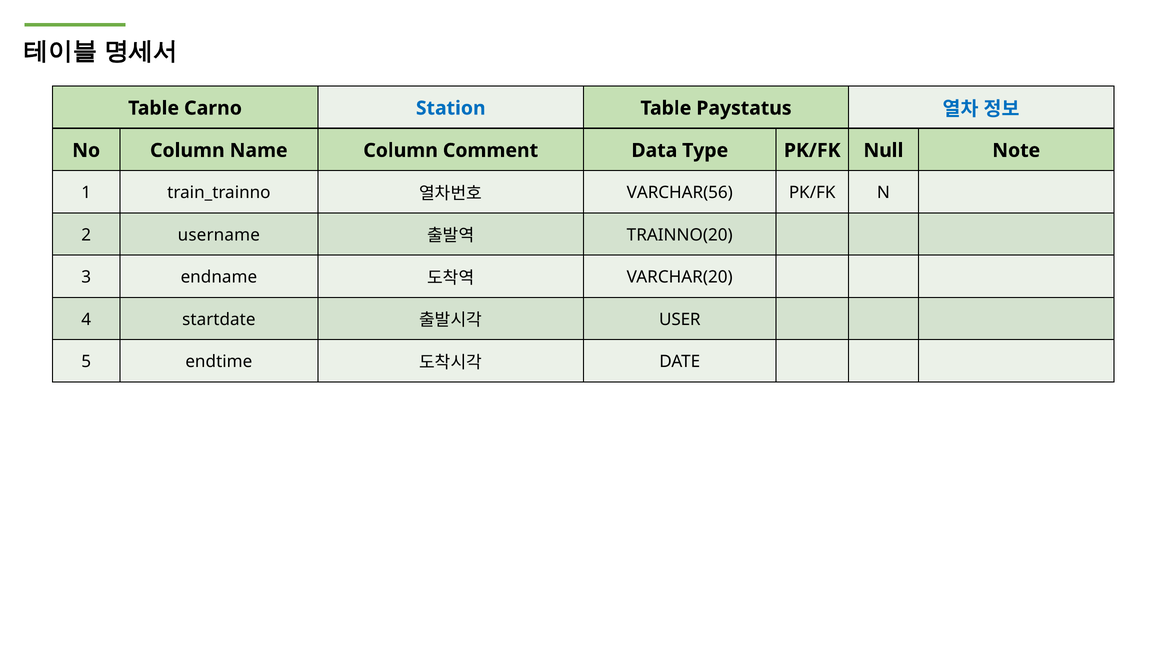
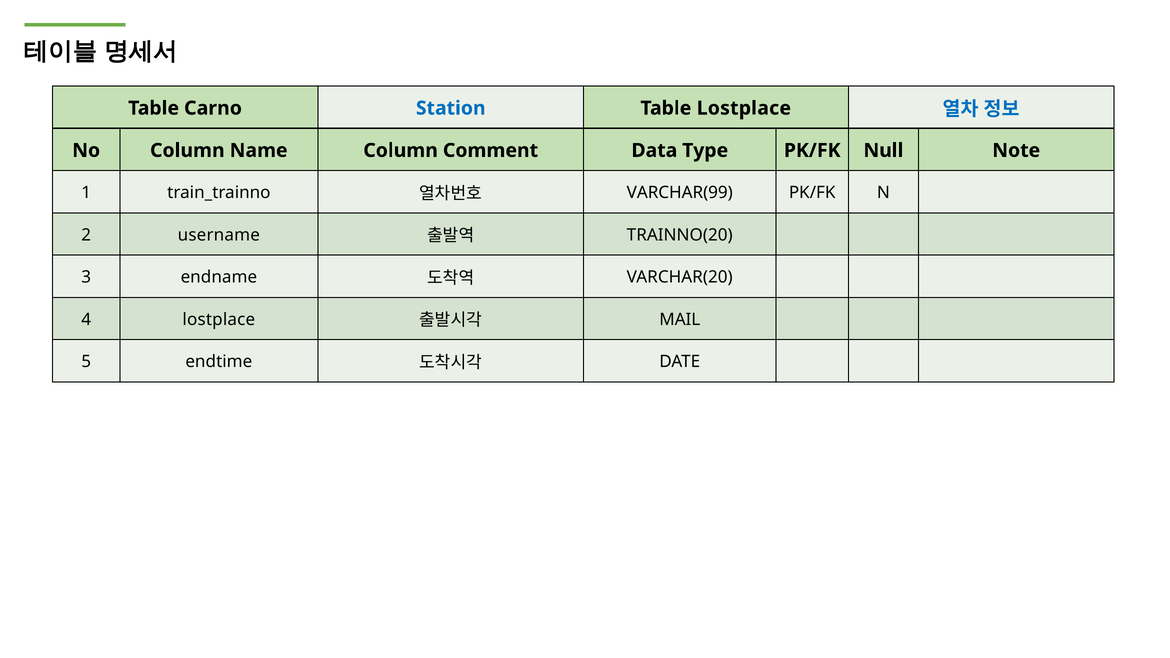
Table Paystatus: Paystatus -> Lostplace
VARCHAR(56: VARCHAR(56 -> VARCHAR(99
4 startdate: startdate -> lostplace
USER: USER -> MAIL
